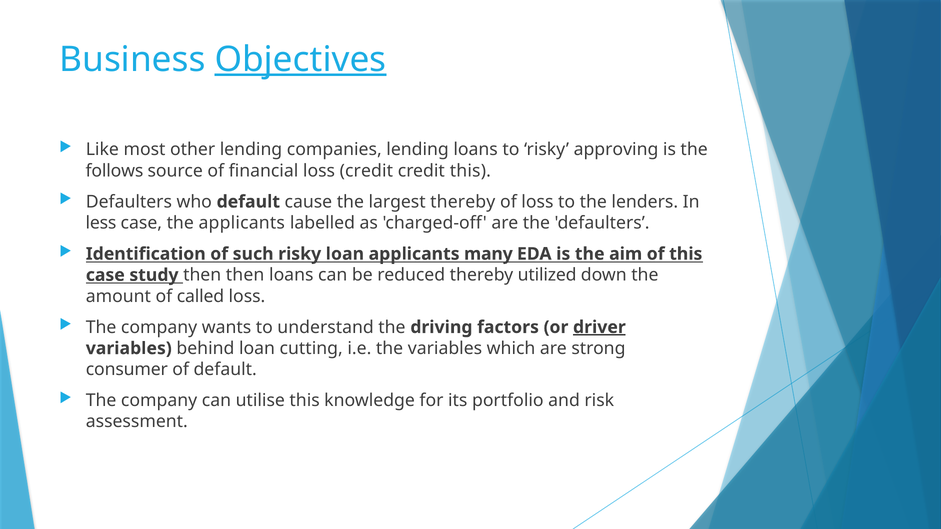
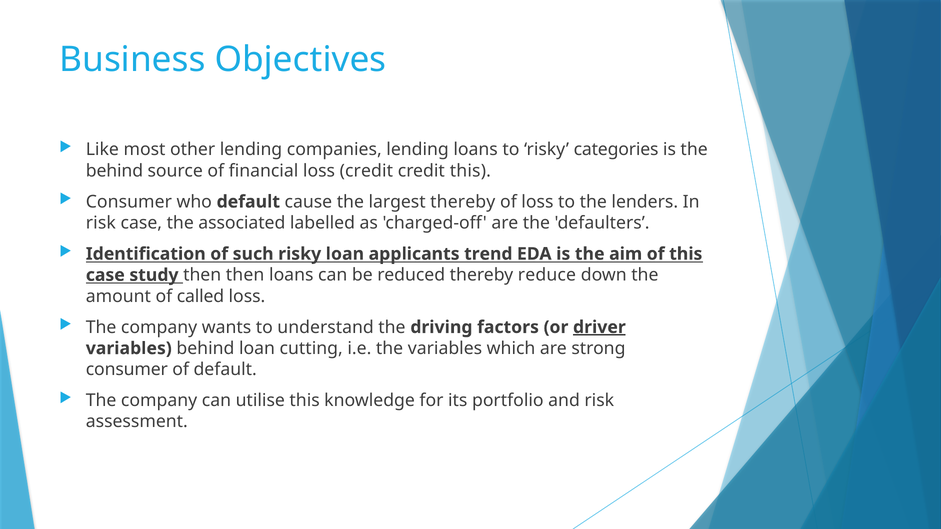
Objectives underline: present -> none
approving: approving -> categories
follows at (114, 171): follows -> behind
Defaulters at (129, 202): Defaulters -> Consumer
less at (101, 223): less -> risk
the applicants: applicants -> associated
many: many -> trend
utilized: utilized -> reduce
